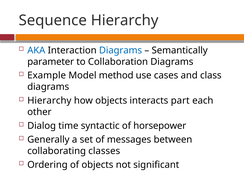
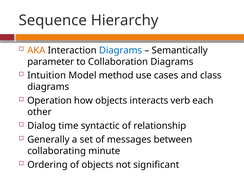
AKA colour: blue -> orange
Example: Example -> Intuition
Hierarchy at (49, 101): Hierarchy -> Operation
part: part -> verb
horsepower: horsepower -> relationship
classes: classes -> minute
